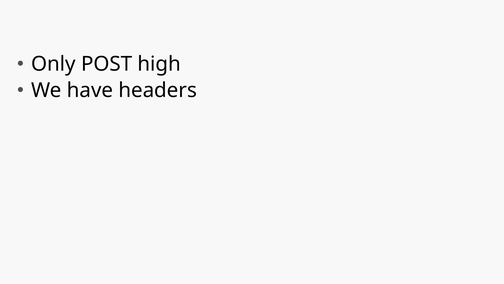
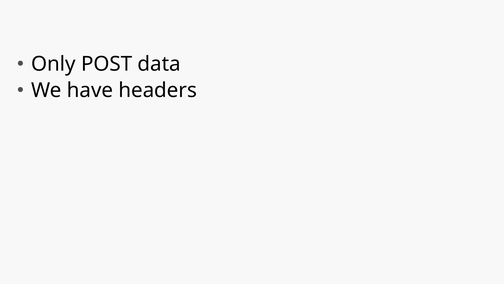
high: high -> data
